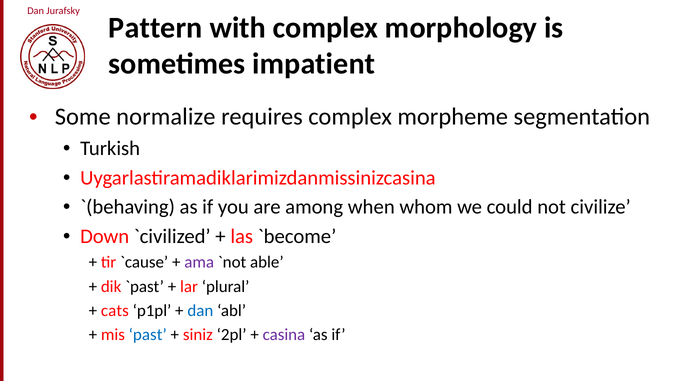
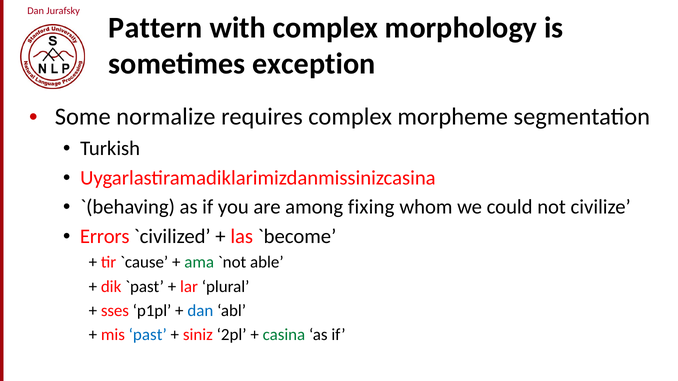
impatient: impatient -> exception
when: when -> fixing
Down: Down -> Errors
ama colour: purple -> green
cats: cats -> sses
casina colour: purple -> green
